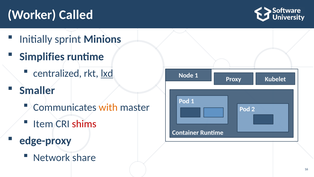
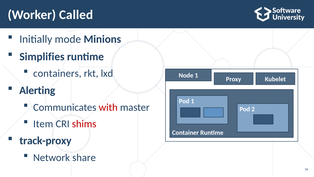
sprint: sprint -> mode
centralized: centralized -> containers
lxd underline: present -> none
Smaller: Smaller -> Alerting
with colour: orange -> red
edge-proxy: edge-proxy -> track-proxy
